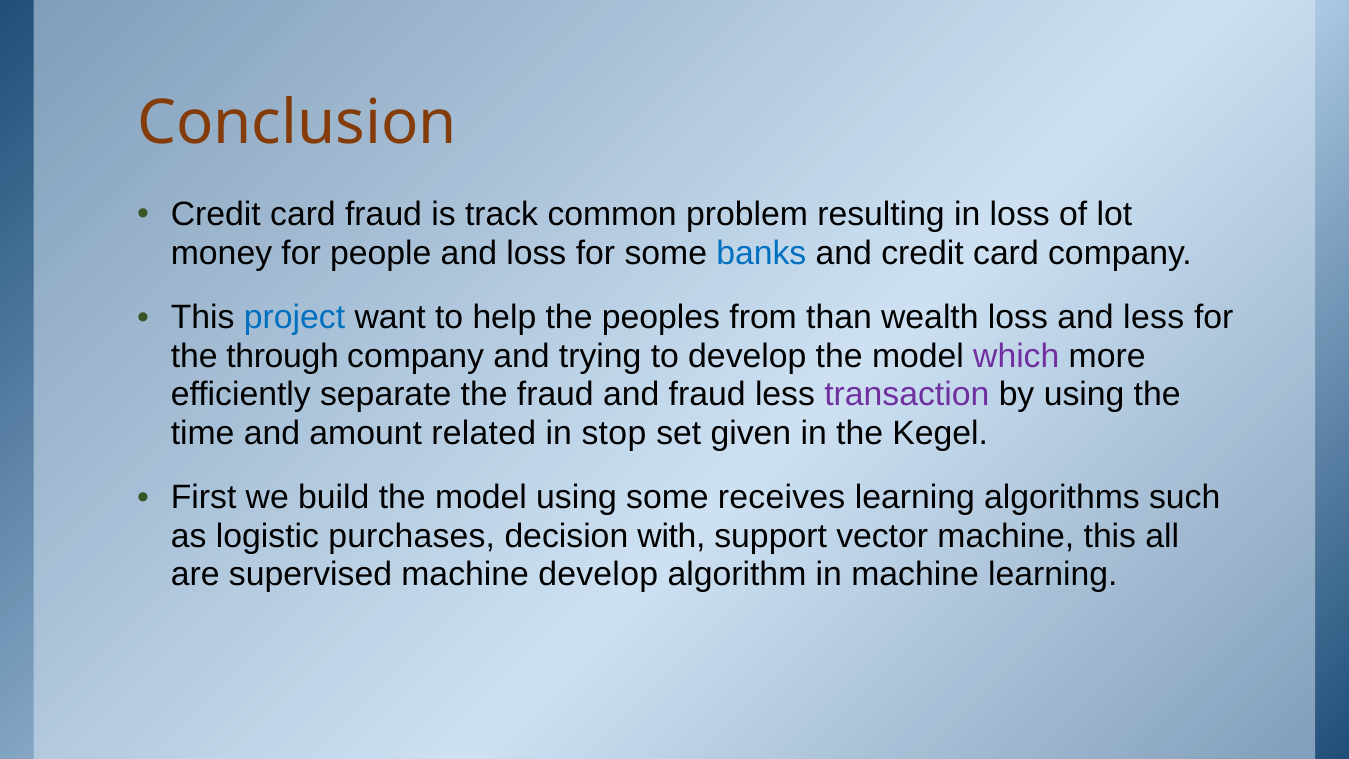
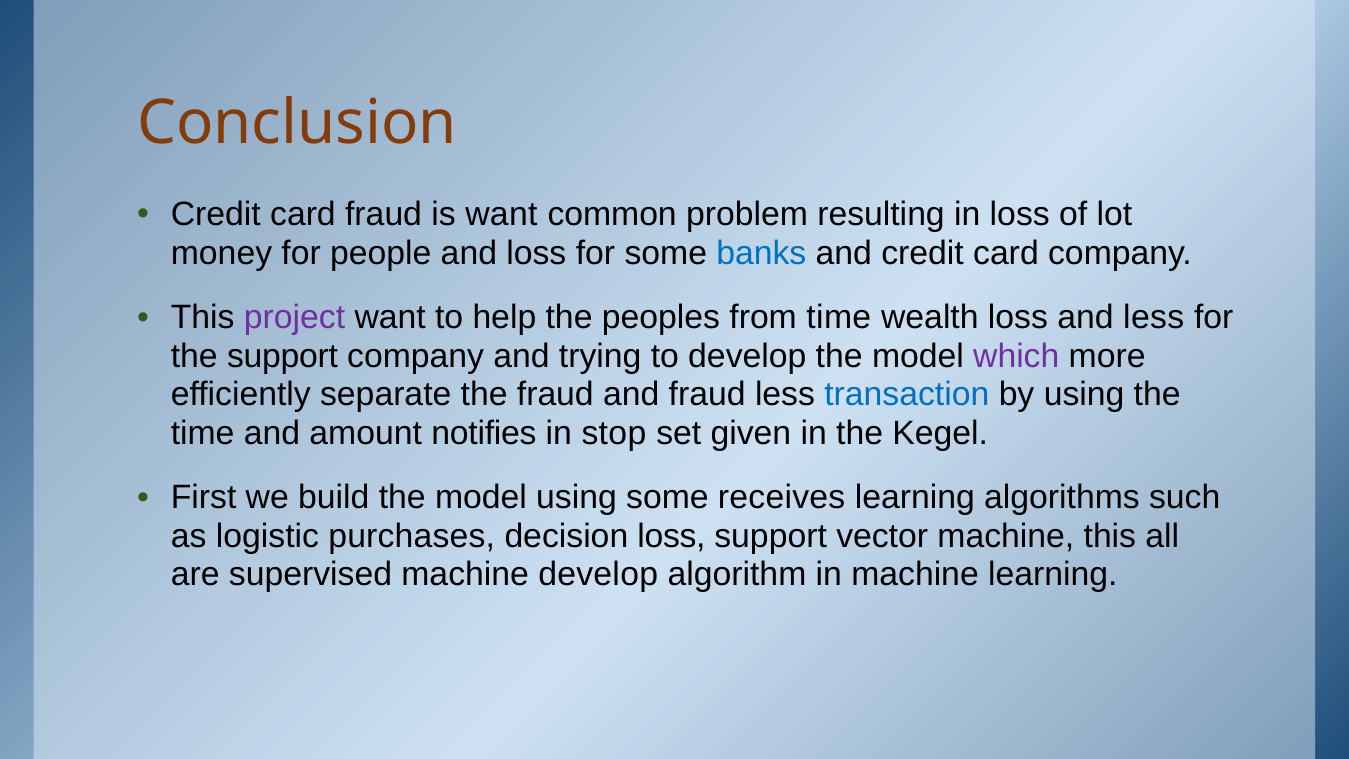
is track: track -> want
project colour: blue -> purple
from than: than -> time
the through: through -> support
transaction colour: purple -> blue
related: related -> notifies
decision with: with -> loss
